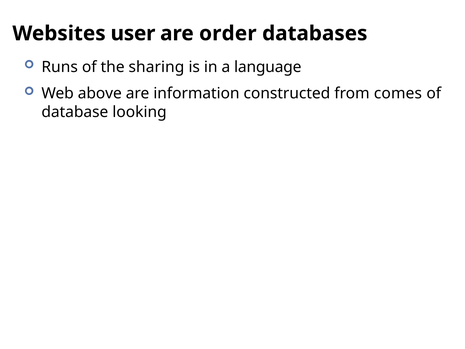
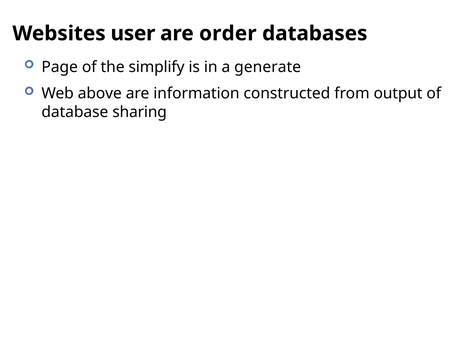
Runs: Runs -> Page
sharing: sharing -> simplify
language: language -> generate
comes: comes -> output
looking: looking -> sharing
